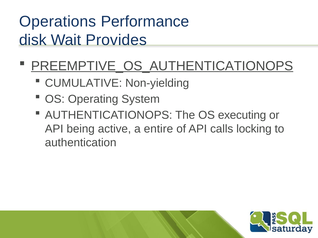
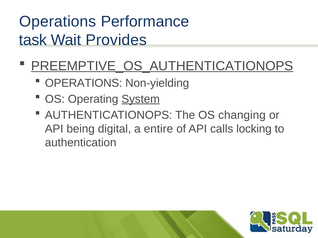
disk: disk -> task
CUMULATIVE at (83, 83): CUMULATIVE -> OPERATIONS
System underline: none -> present
executing: executing -> changing
active: active -> digital
